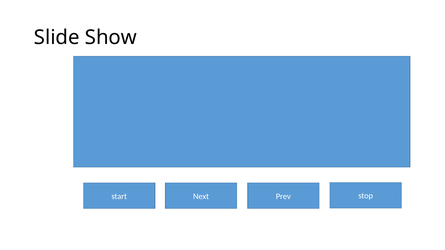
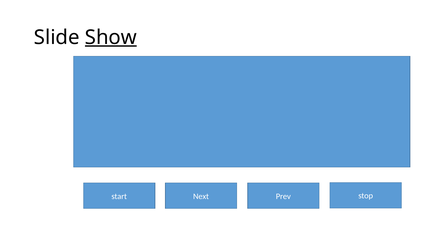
Show underline: none -> present
